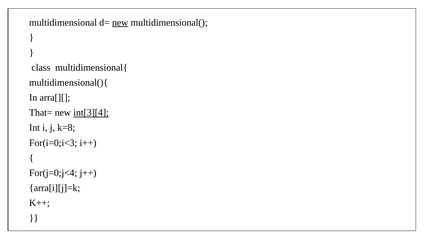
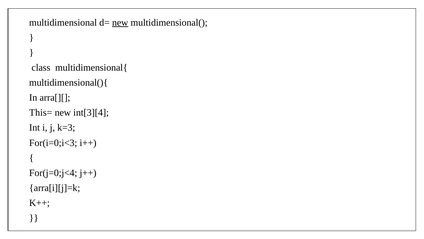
That=: That= -> This=
int[3][4 underline: present -> none
k=8: k=8 -> k=3
